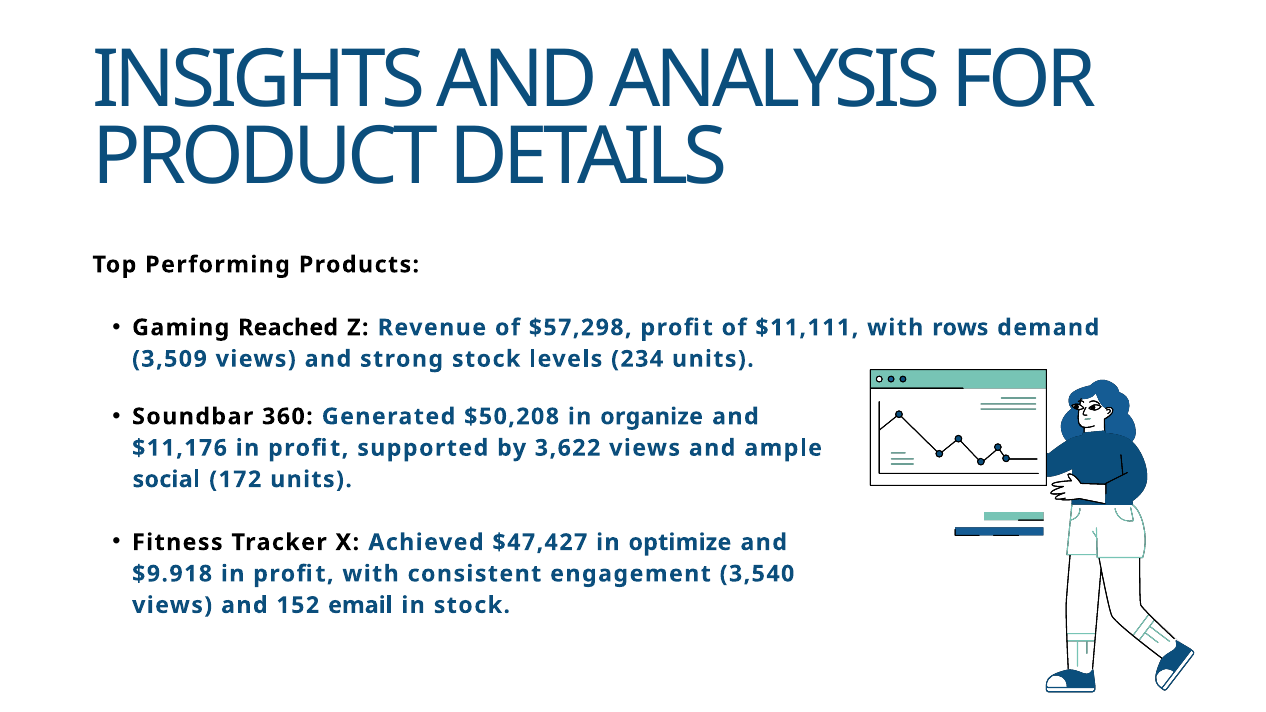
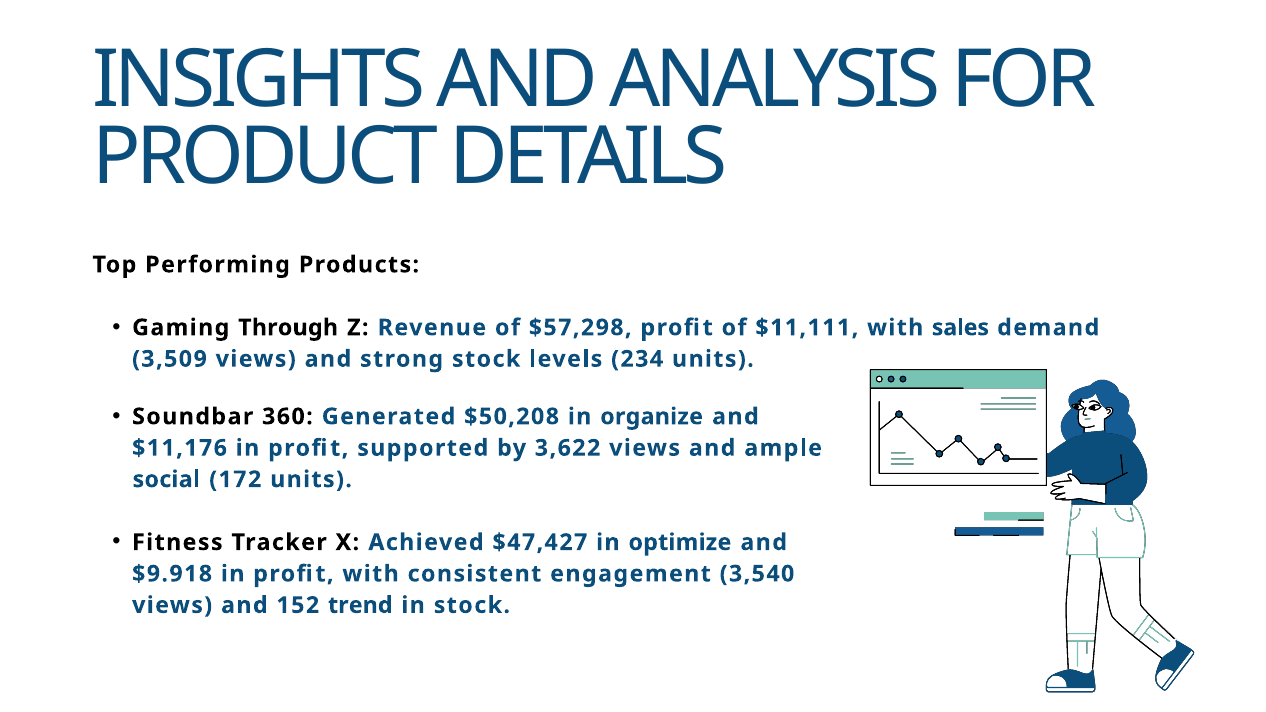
Reached: Reached -> Through
rows: rows -> sales
email: email -> trend
